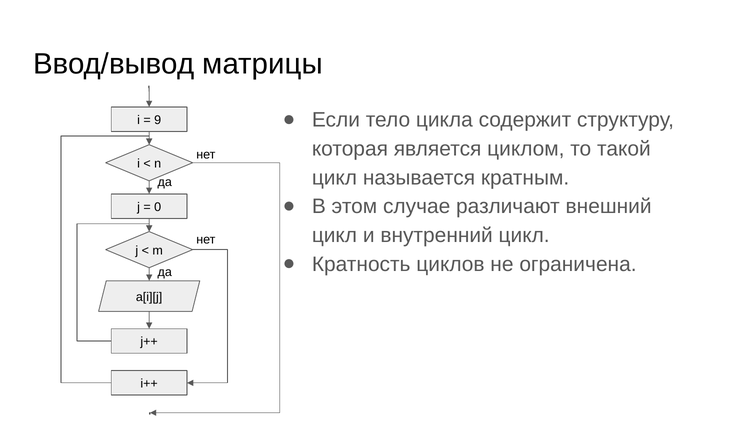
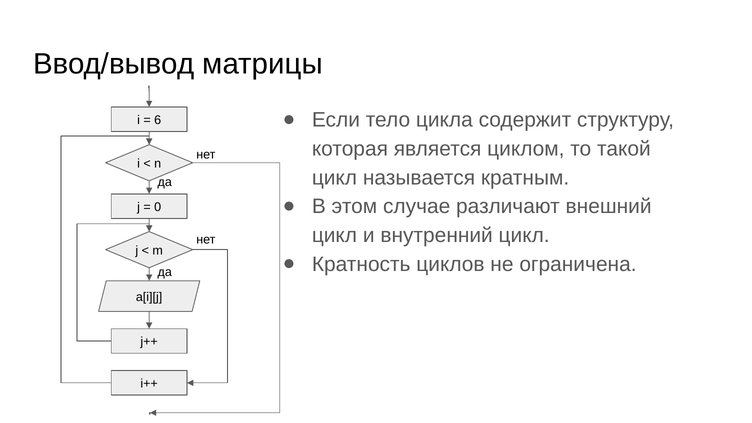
9: 9 -> 6
